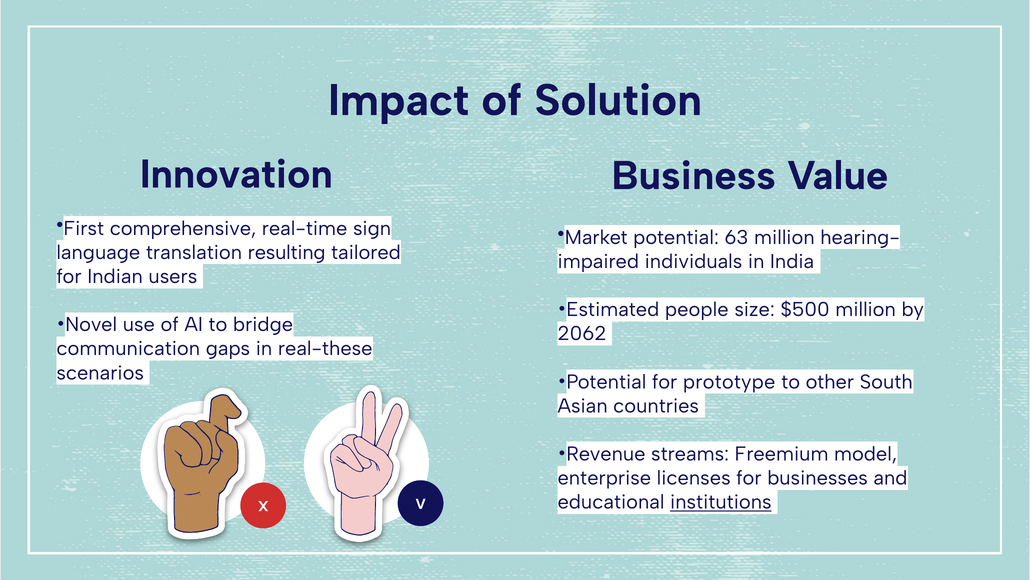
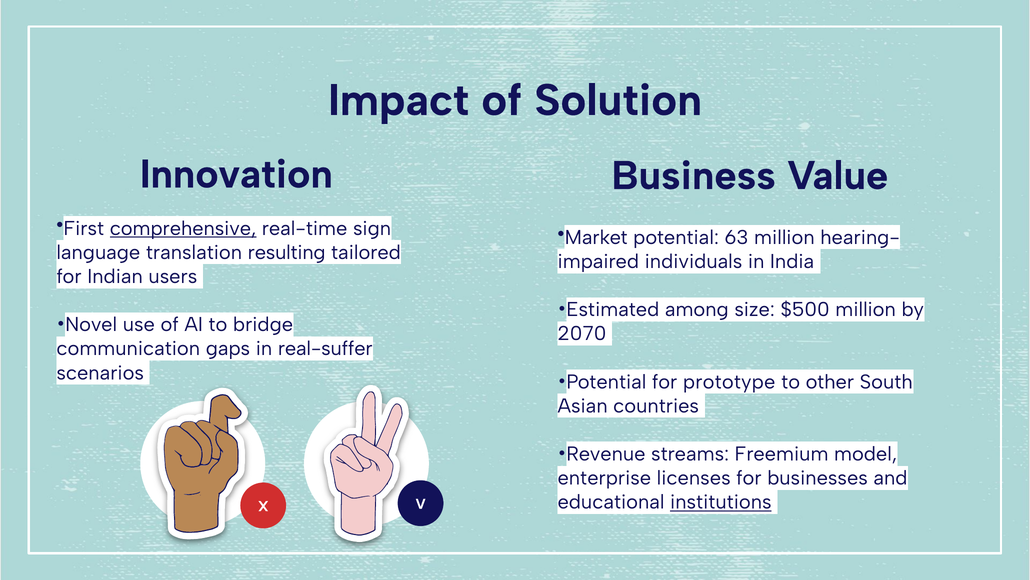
comprehensive underline: none -> present
people: people -> among
2062: 2062 -> 2070
real-these: real-these -> real-suffer
